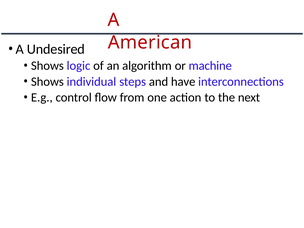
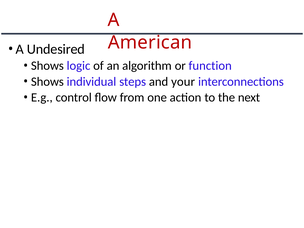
machine: machine -> function
have: have -> your
